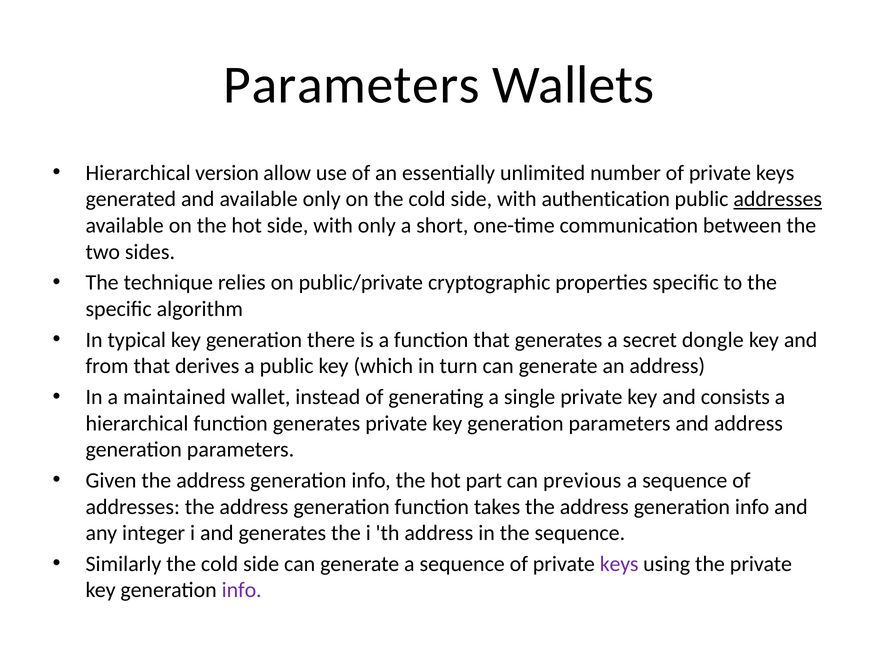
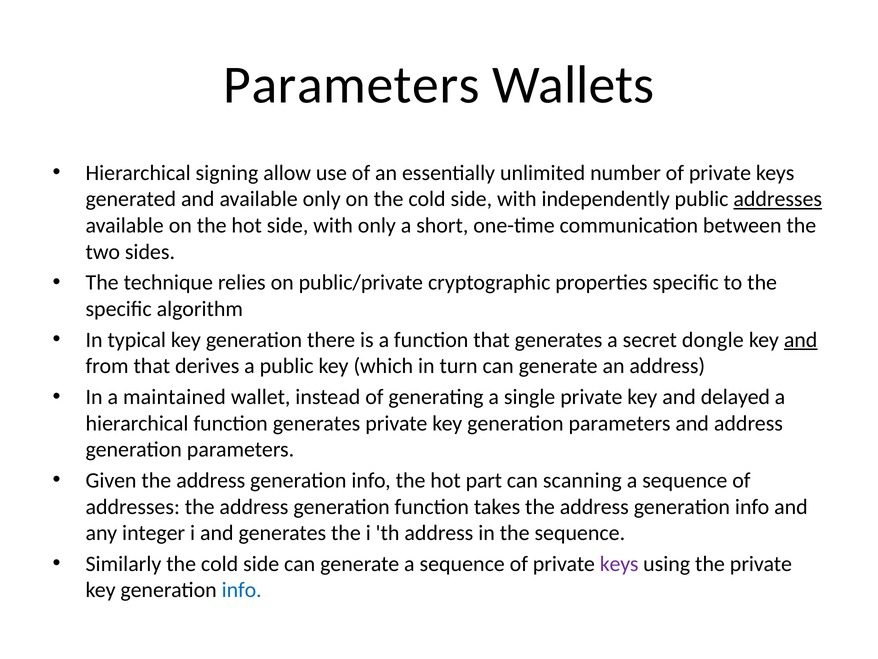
version: version -> signing
authentication: authentication -> independently
and at (801, 340) underline: none -> present
consists: consists -> delayed
previous: previous -> scanning
info at (242, 590) colour: purple -> blue
